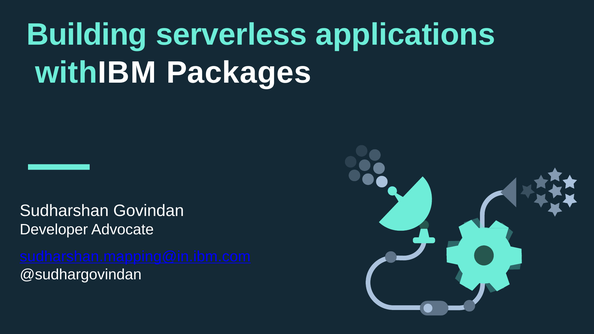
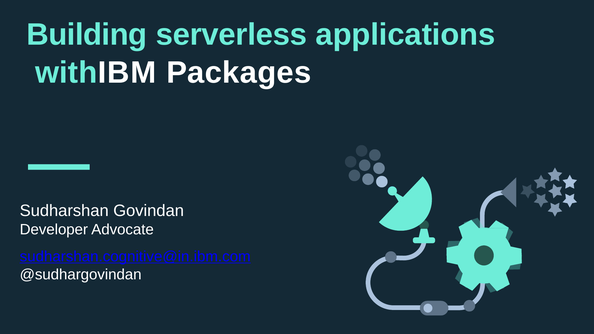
sudharshan.mapping@in.ibm.com: sudharshan.mapping@in.ibm.com -> sudharshan.cognitive@in.ibm.com
